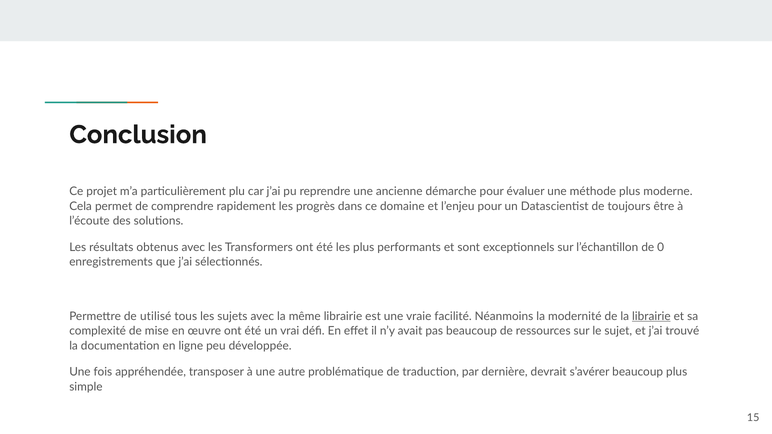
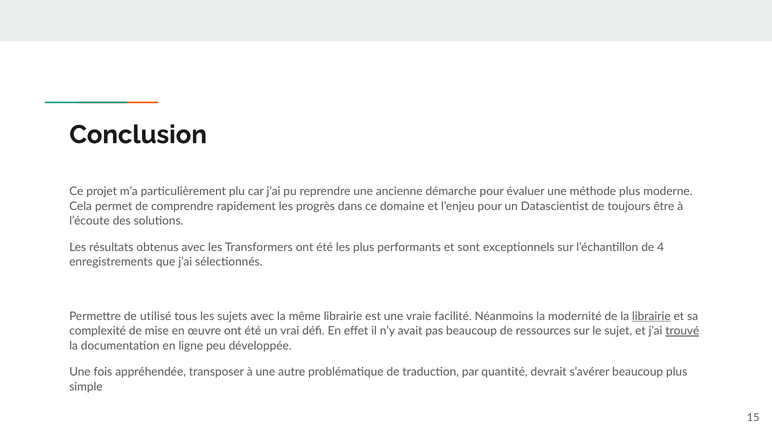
0: 0 -> 4
trouvé underline: none -> present
dernière: dernière -> quantité
